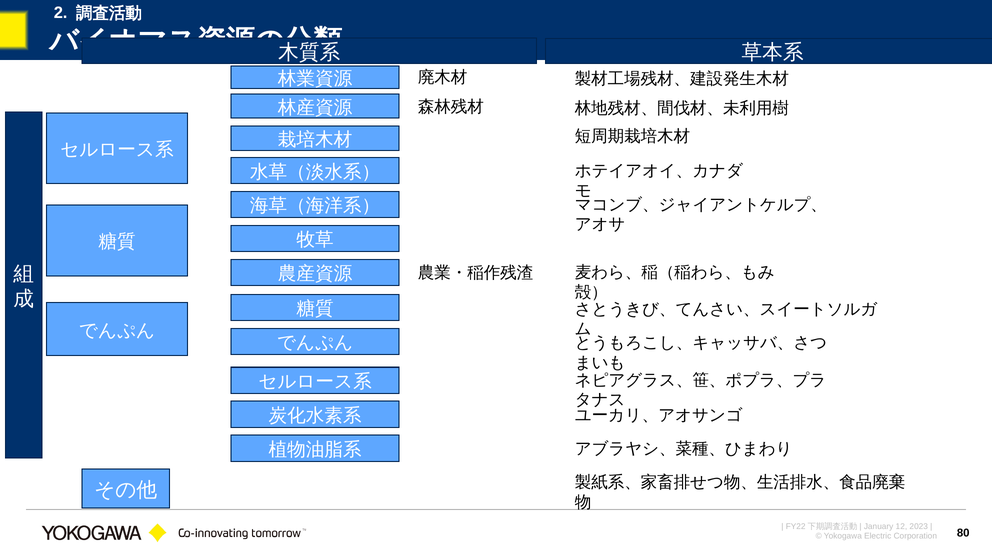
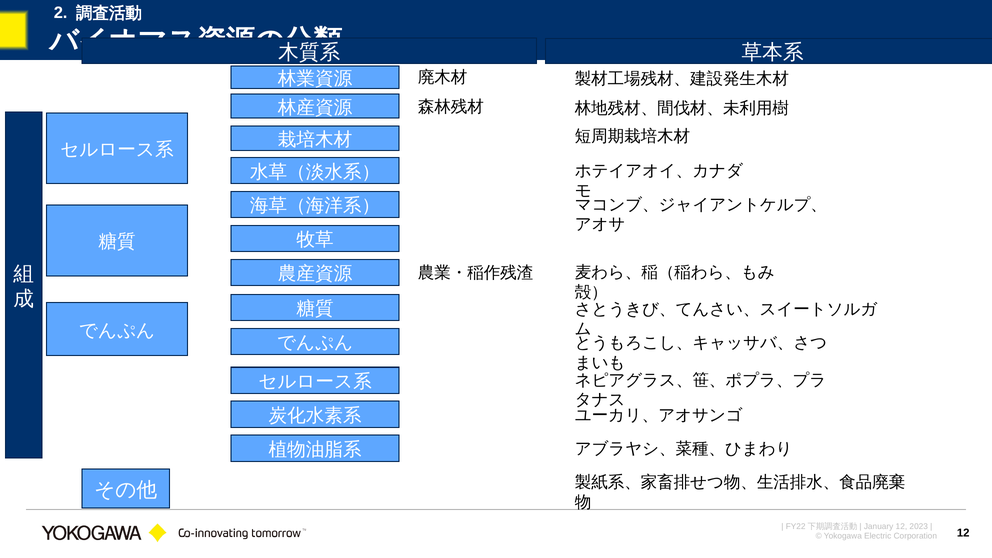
80 at (963, 533): 80 -> 12
